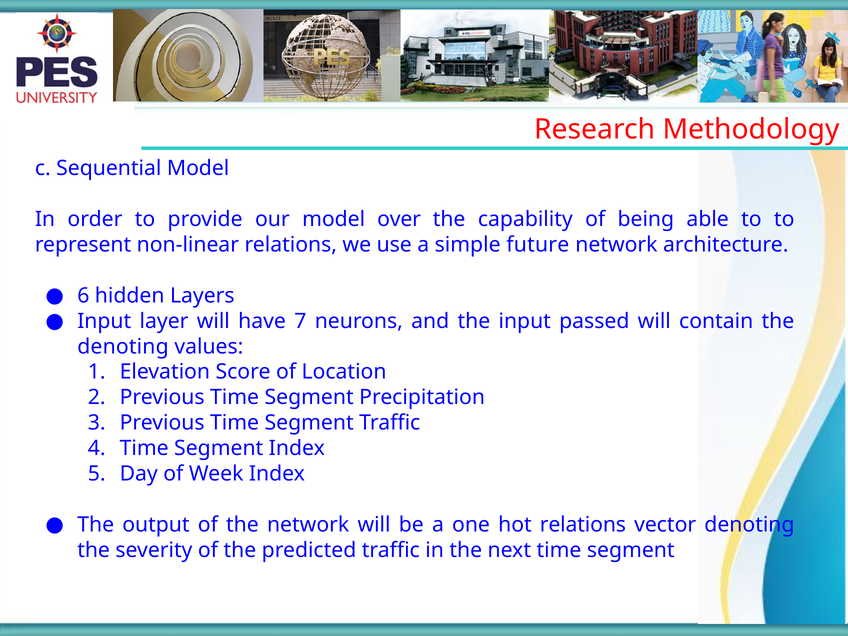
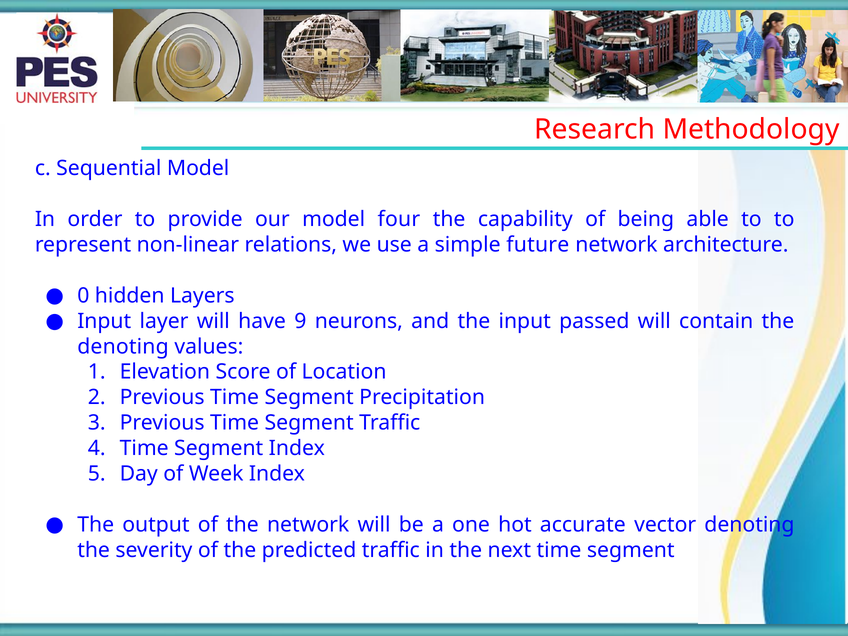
over: over -> four
6: 6 -> 0
7: 7 -> 9
hot relations: relations -> accurate
